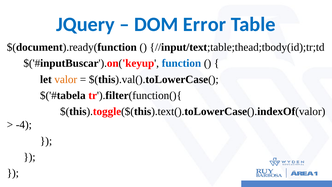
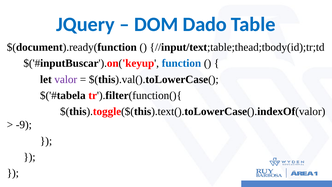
Error: Error -> Dado
valor colour: orange -> purple
-4: -4 -> -9
